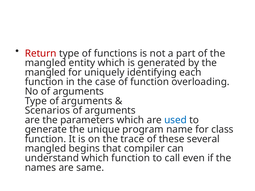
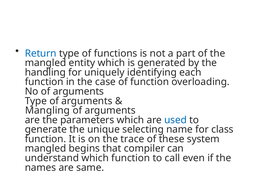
Return colour: red -> blue
mangled at (45, 72): mangled -> handling
Scenarios: Scenarios -> Mangling
program: program -> selecting
several: several -> system
